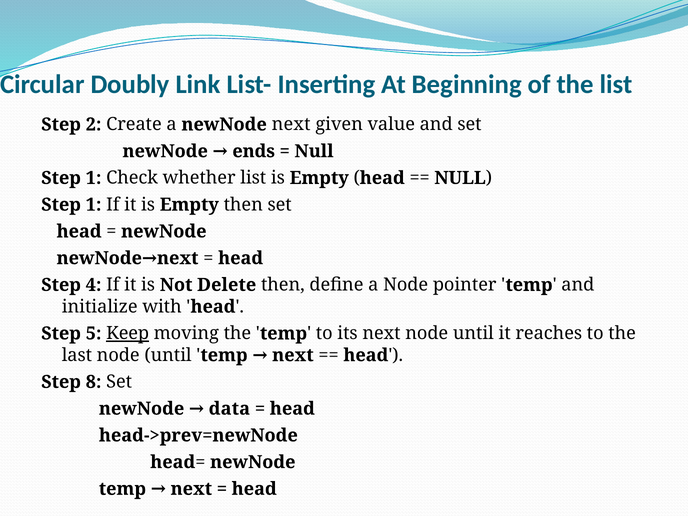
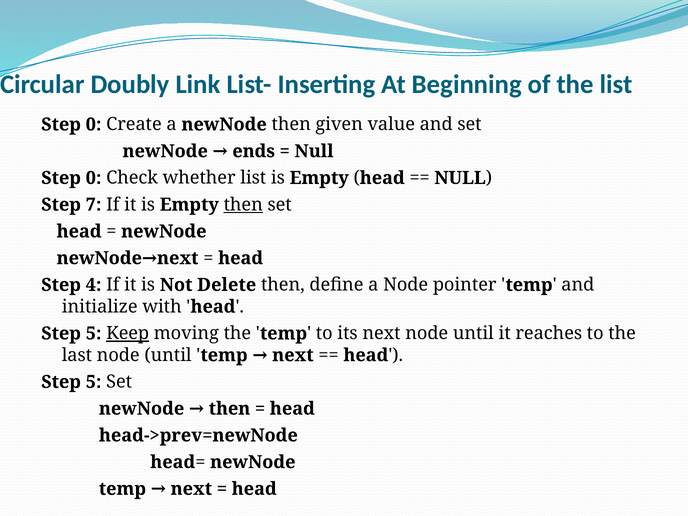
2 at (94, 124): 2 -> 0
a newNode next: next -> then
1 at (94, 178): 1 -> 0
1 at (94, 205): 1 -> 7
then at (243, 205) underline: none -> present
8 at (94, 382): 8 -> 5
data at (229, 409): data -> then
